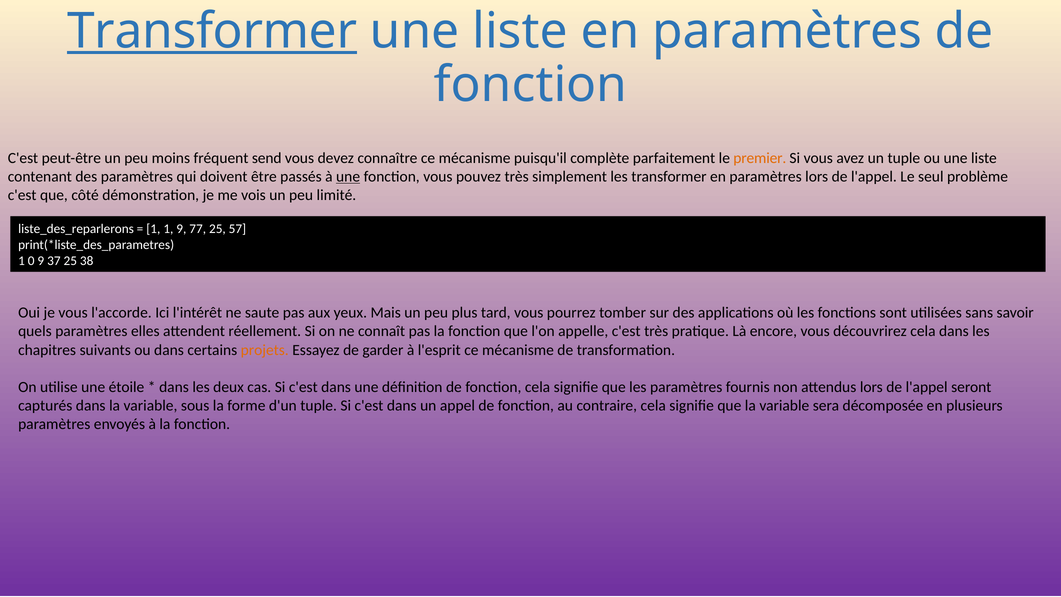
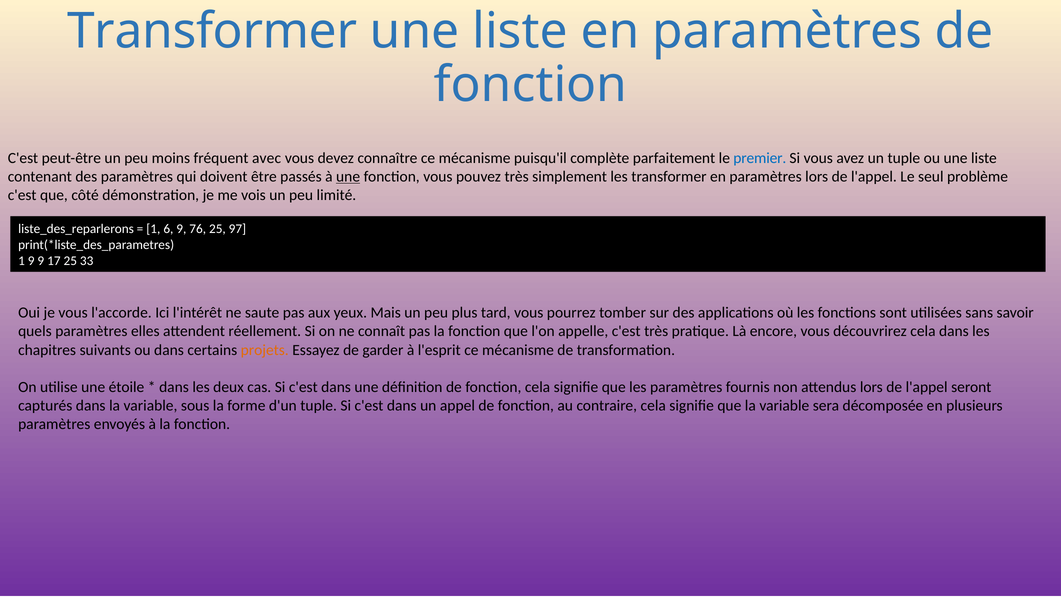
Transformer at (212, 31) underline: present -> none
send: send -> avec
premier colour: orange -> blue
1 1: 1 -> 6
77: 77 -> 76
57: 57 -> 97
1 0: 0 -> 9
37: 37 -> 17
38: 38 -> 33
